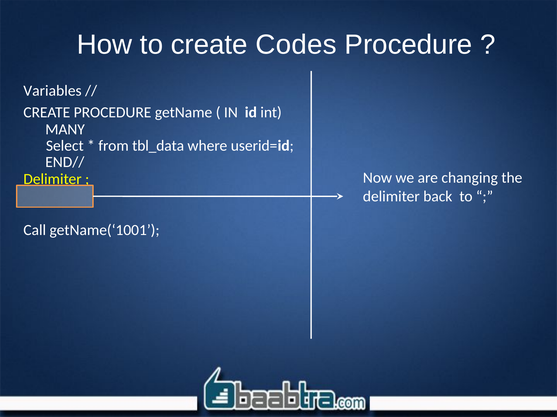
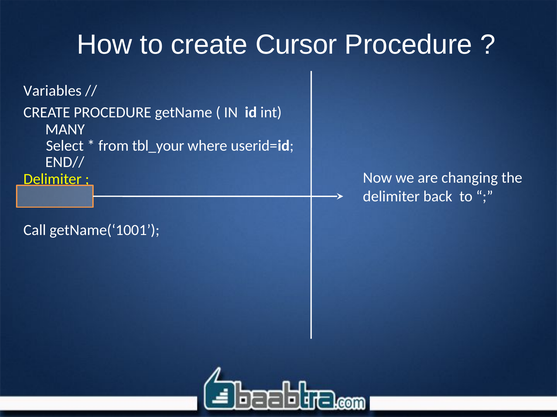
Codes: Codes -> Cursor
tbl_data: tbl_data -> tbl_your
